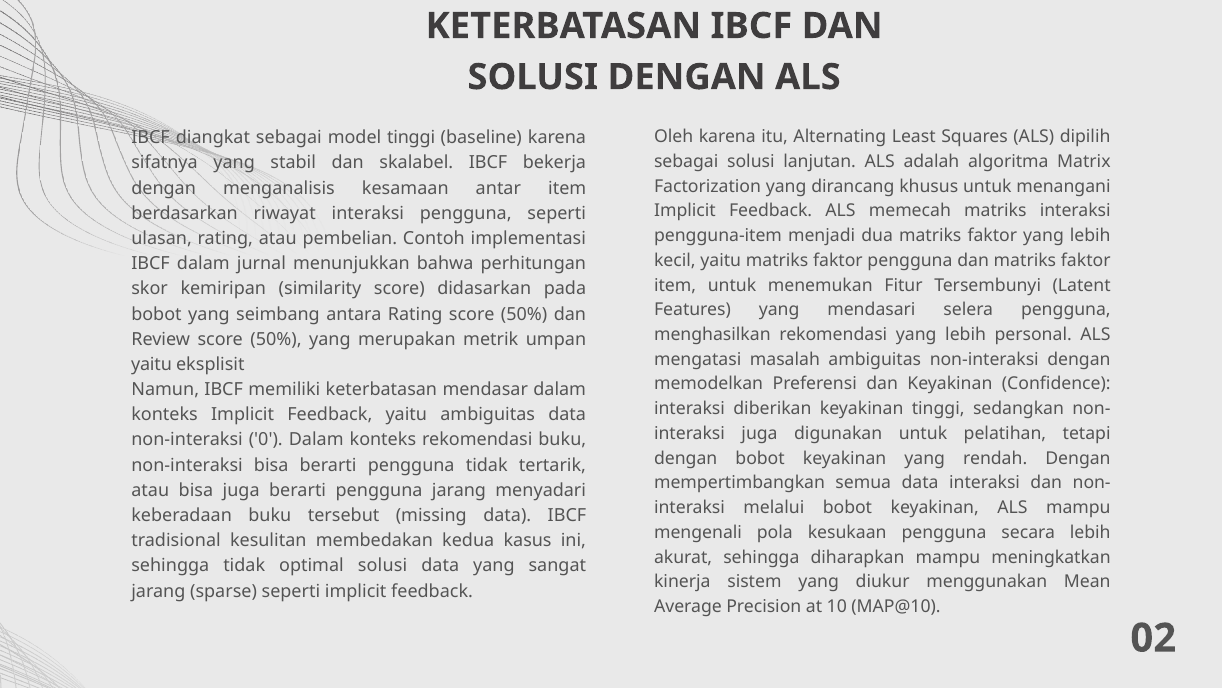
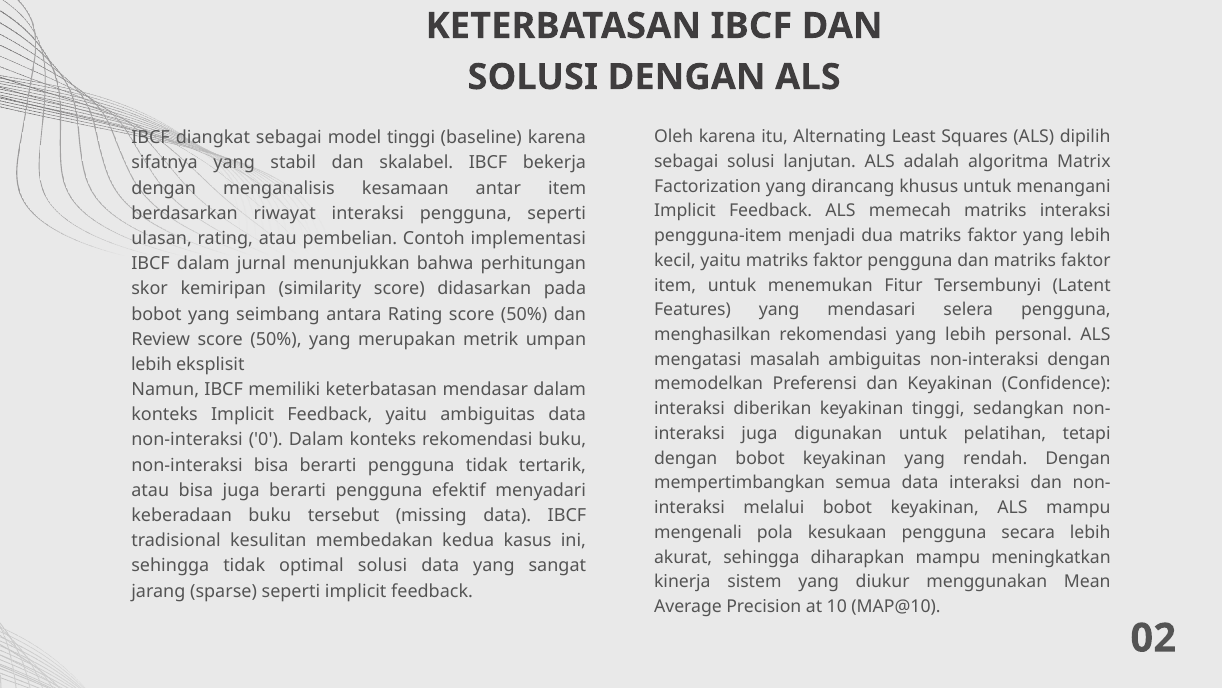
yaitu at (151, 364): yaitu -> lebih
pengguna jarang: jarang -> efektif
